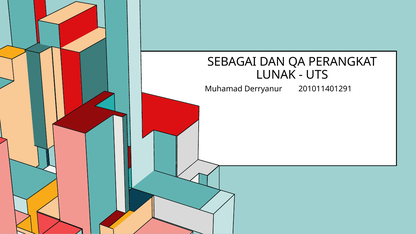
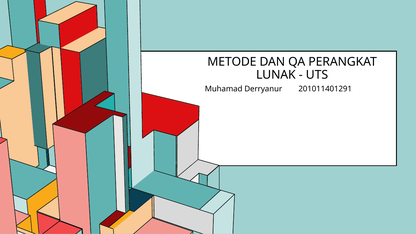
SEBAGAI: SEBAGAI -> METODE
